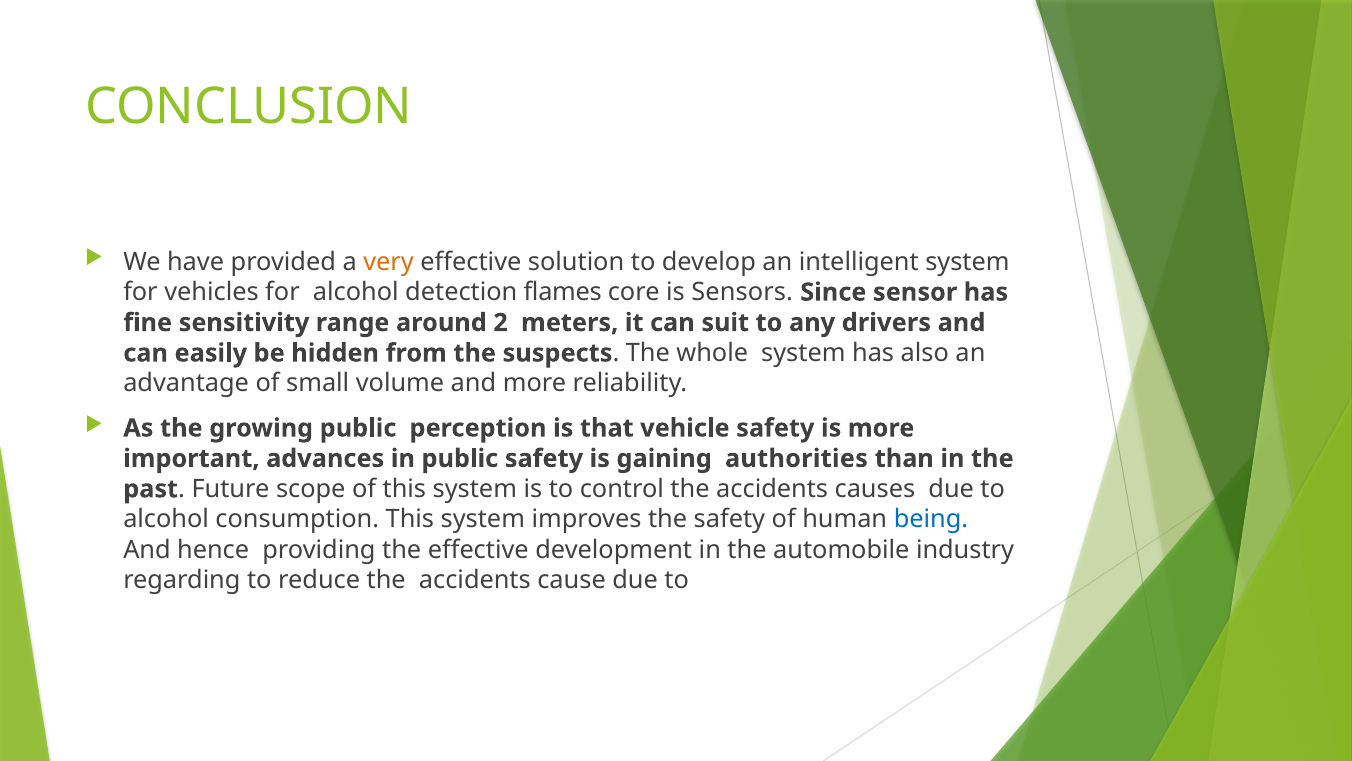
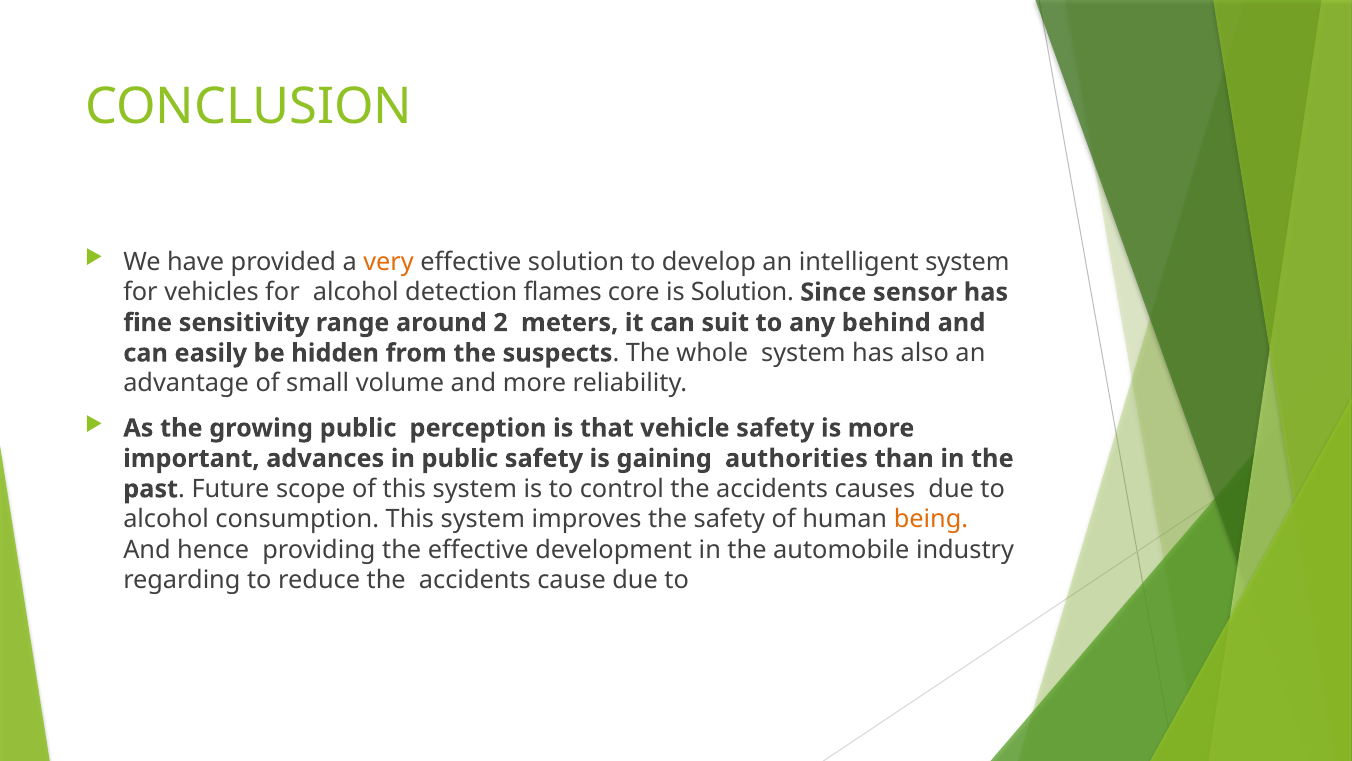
is Sensors: Sensors -> Solution
drivers: drivers -> behind
being colour: blue -> orange
